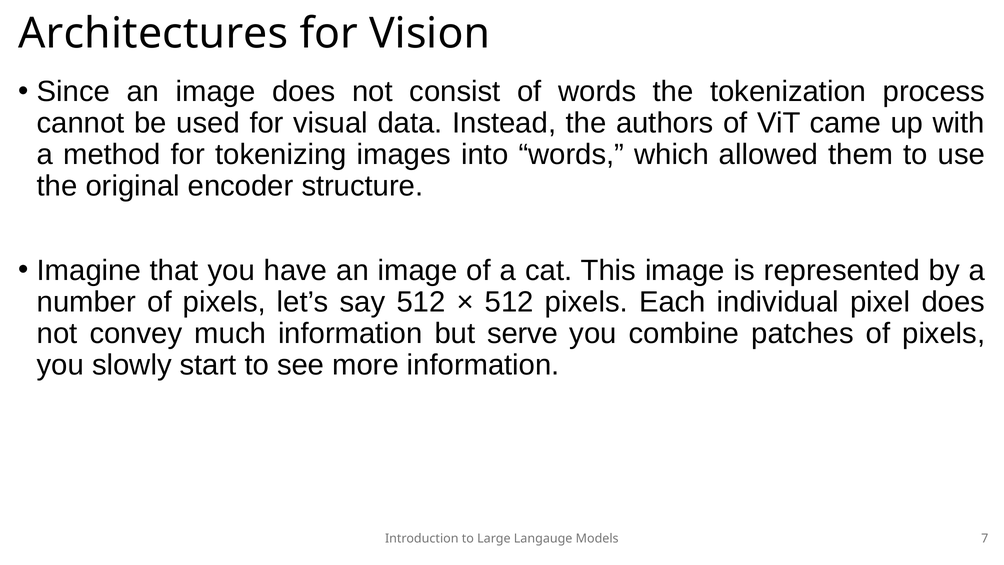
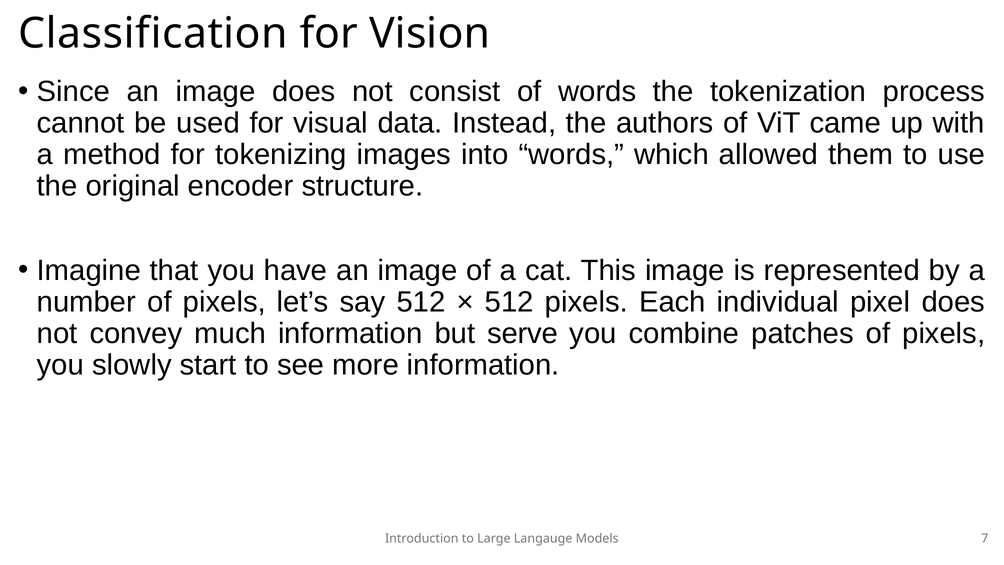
Architectures: Architectures -> Classification
